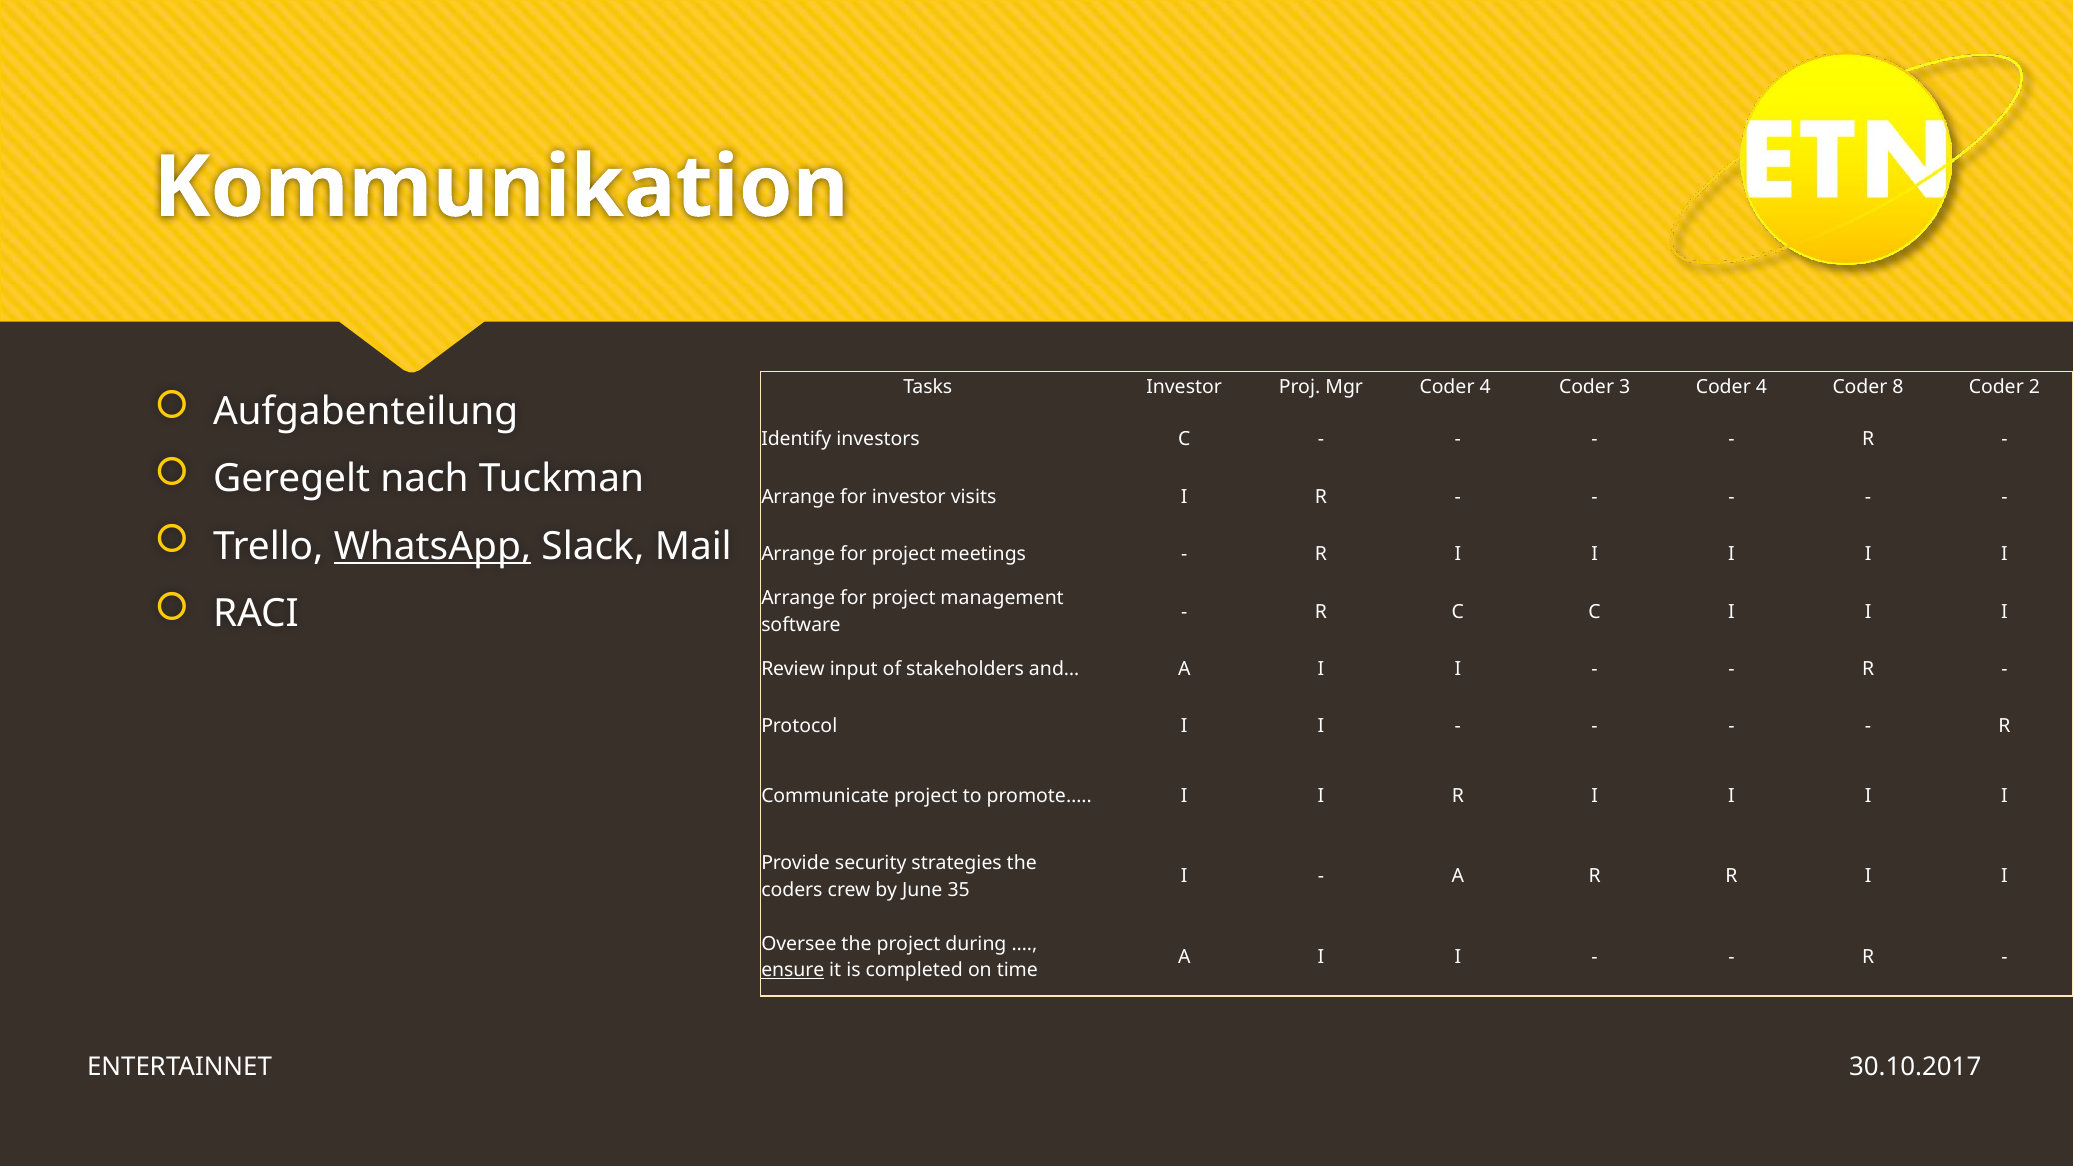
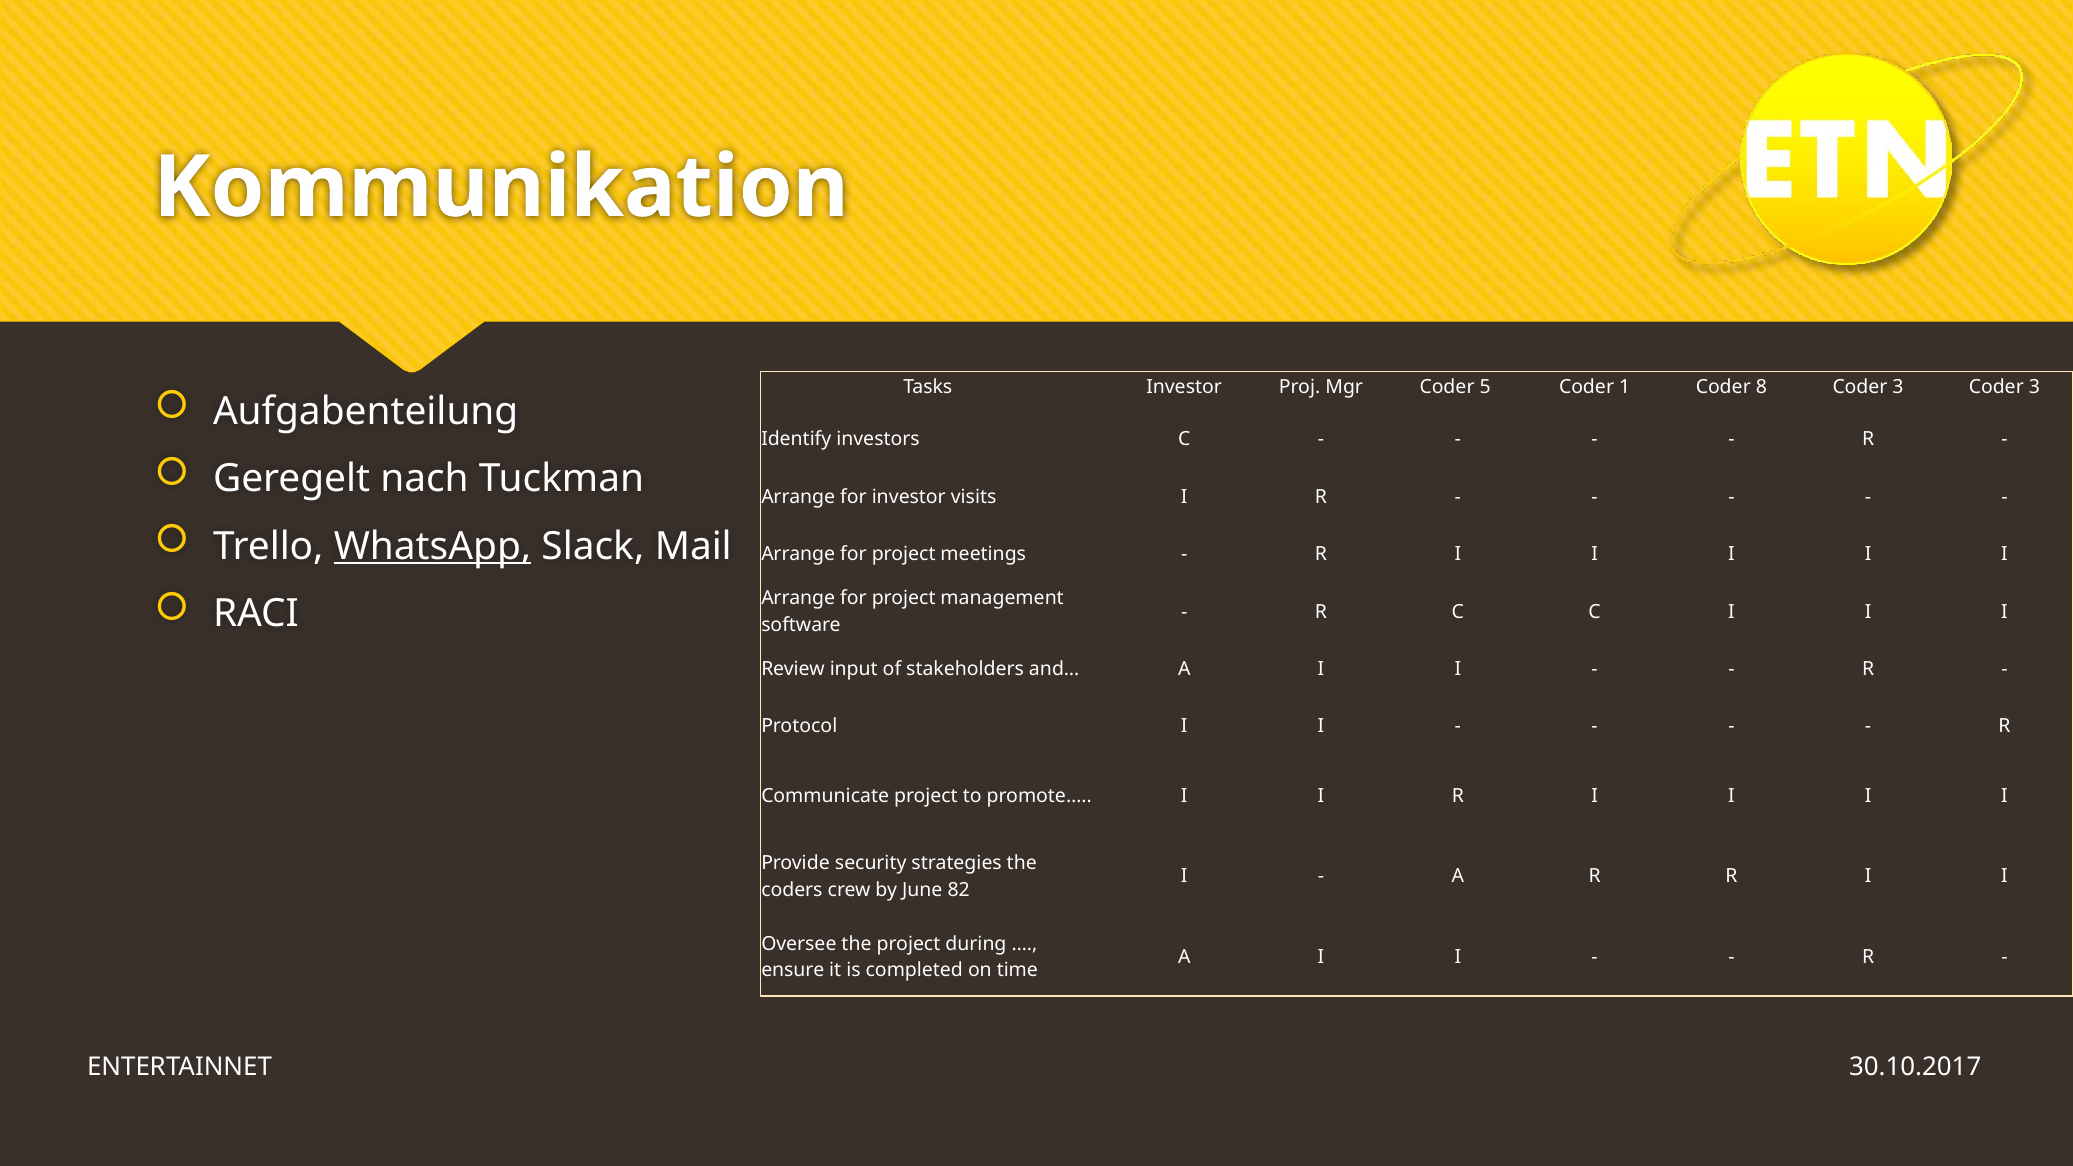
Mgr Coder 4: 4 -> 5
3: 3 -> 1
4 at (1761, 387): 4 -> 8
8 at (1898, 387): 8 -> 3
2 at (2034, 387): 2 -> 3
35: 35 -> 82
ensure underline: present -> none
